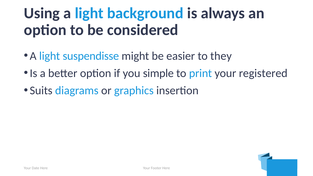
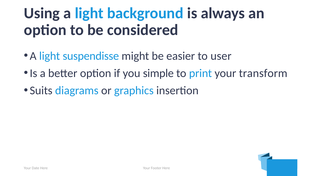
they: they -> user
registered: registered -> transform
